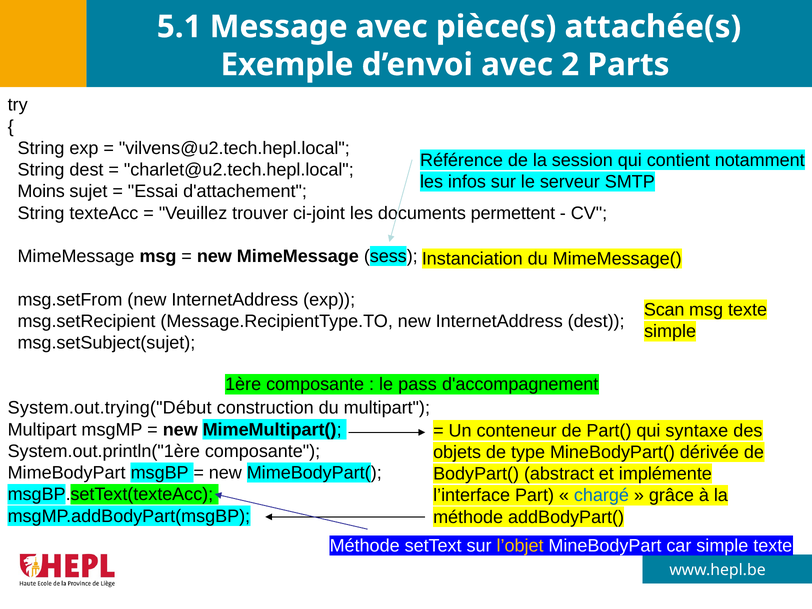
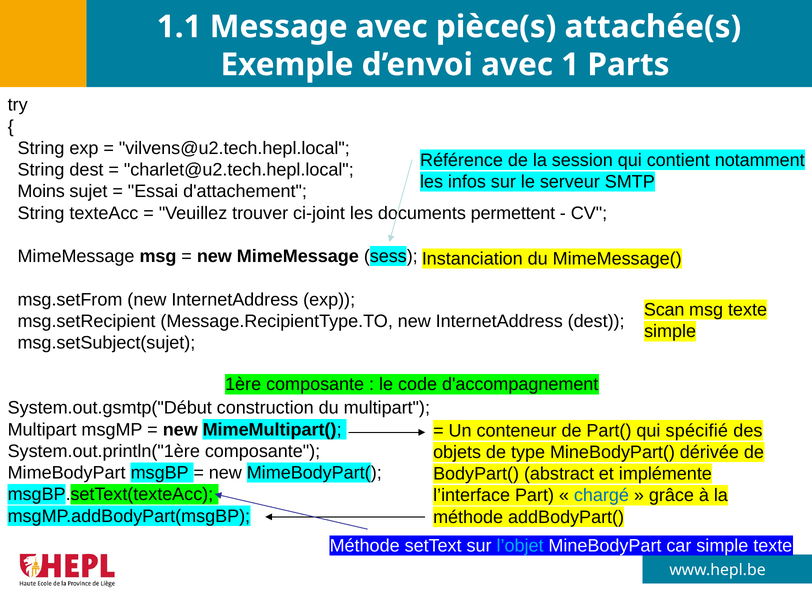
5.1: 5.1 -> 1.1
2: 2 -> 1
pass: pass -> code
System.out.trying("Début: System.out.trying("Début -> System.out.gsmtp("Début
syntaxe: syntaxe -> spécifié
l’objet colour: yellow -> light blue
